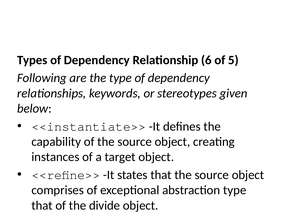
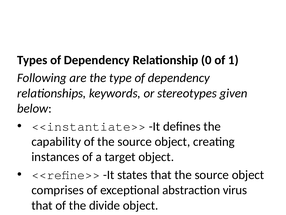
6: 6 -> 0
5: 5 -> 1
abstraction type: type -> virus
